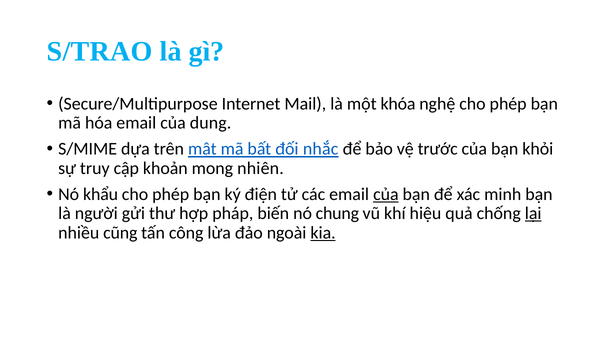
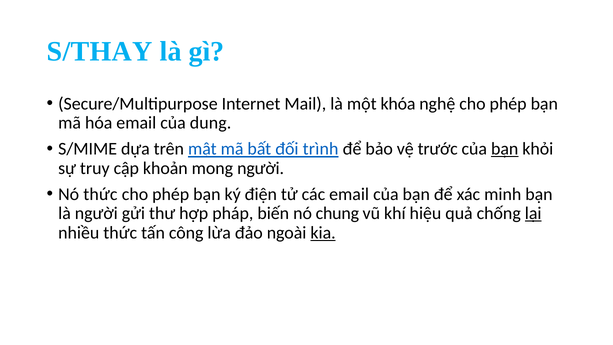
S/TRAO: S/TRAO -> S/THAY
nhắc: nhắc -> trình
bạn at (505, 149) underline: none -> present
mong nhiên: nhiên -> người
Nó khẩu: khẩu -> thức
của at (386, 194) underline: present -> none
nhiều cũng: cũng -> thức
